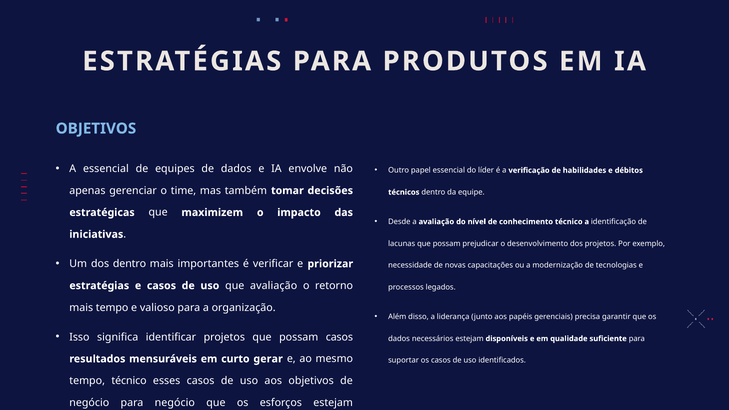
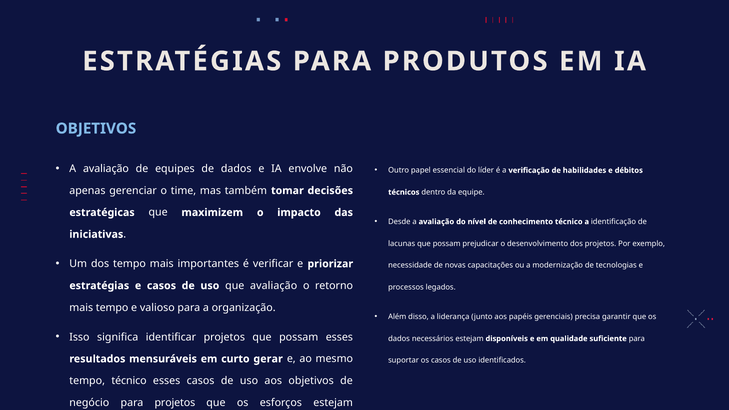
essencial at (106, 169): essencial -> avaliação
dos dentro: dentro -> tempo
possam casos: casos -> esses
para negócio: negócio -> projetos
